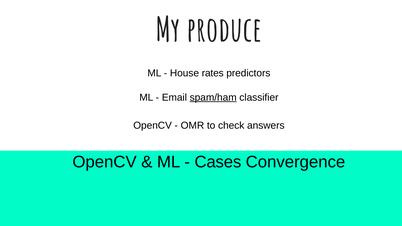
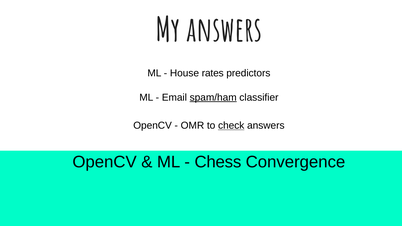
My produce: produce -> answers
check underline: none -> present
Cases: Cases -> Chess
